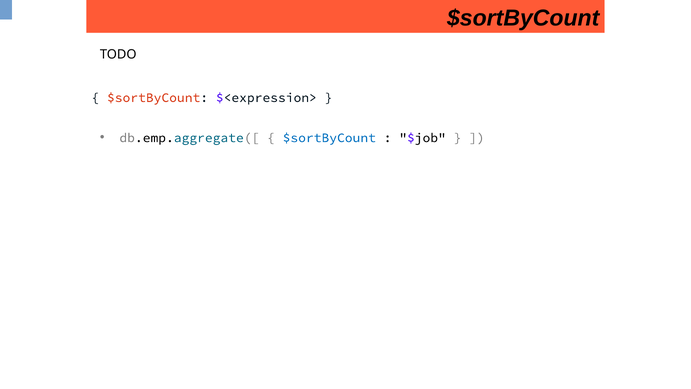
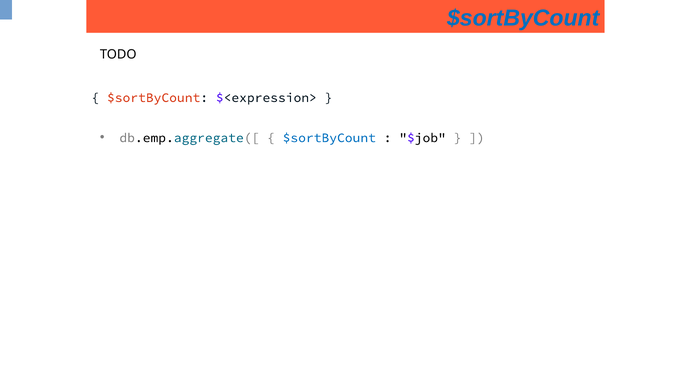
$sortByCount at (523, 18) colour: black -> blue
